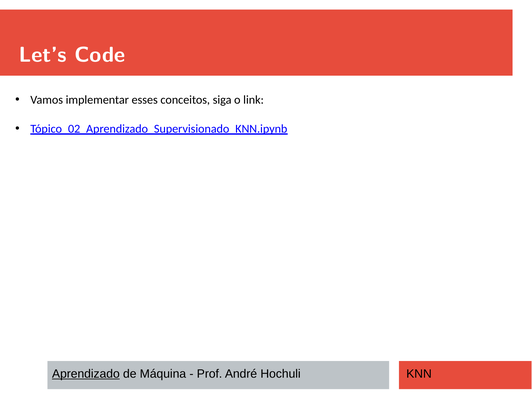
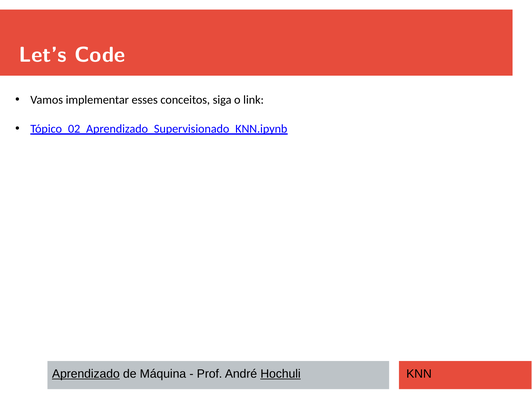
Hochuli underline: none -> present
